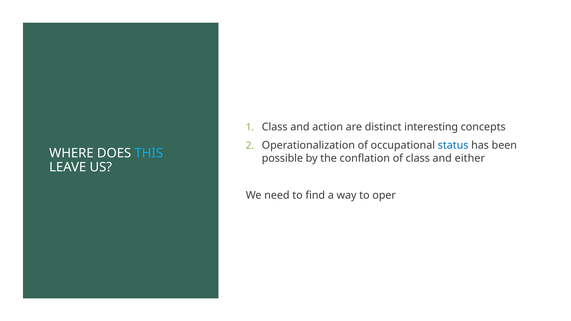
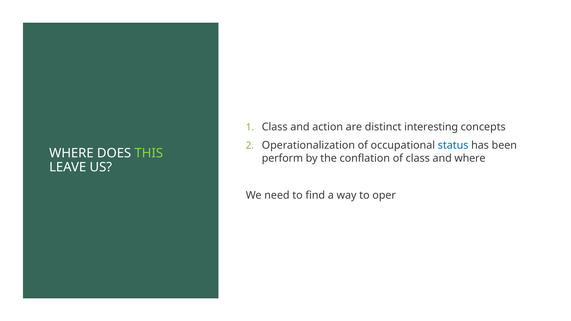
THIS colour: light blue -> light green
possible: possible -> perform
and either: either -> where
